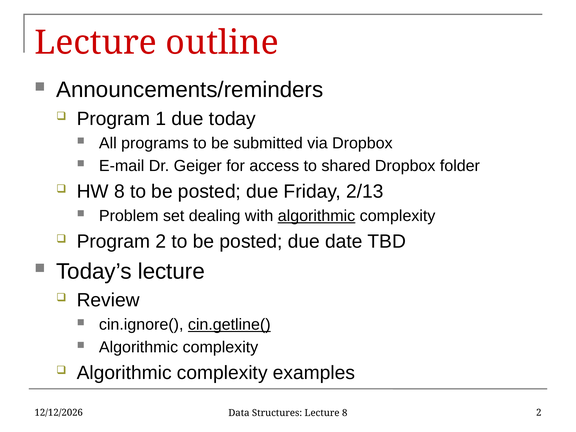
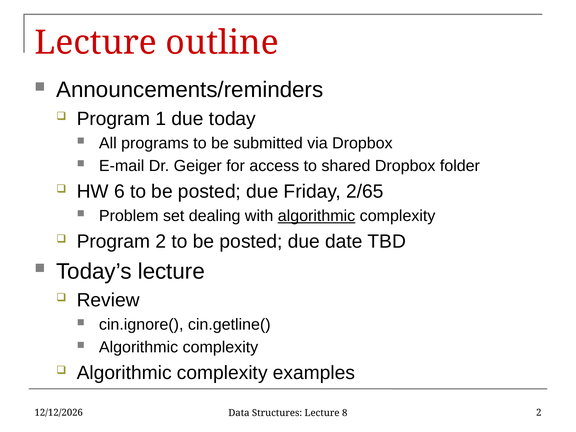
HW 8: 8 -> 6
2/13: 2/13 -> 2/65
cin.getline( underline: present -> none
